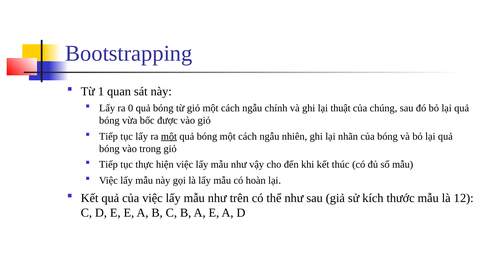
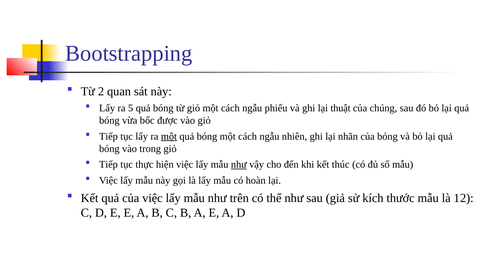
1: 1 -> 2
0: 0 -> 5
chính: chính -> phiếu
như at (239, 164) underline: none -> present
